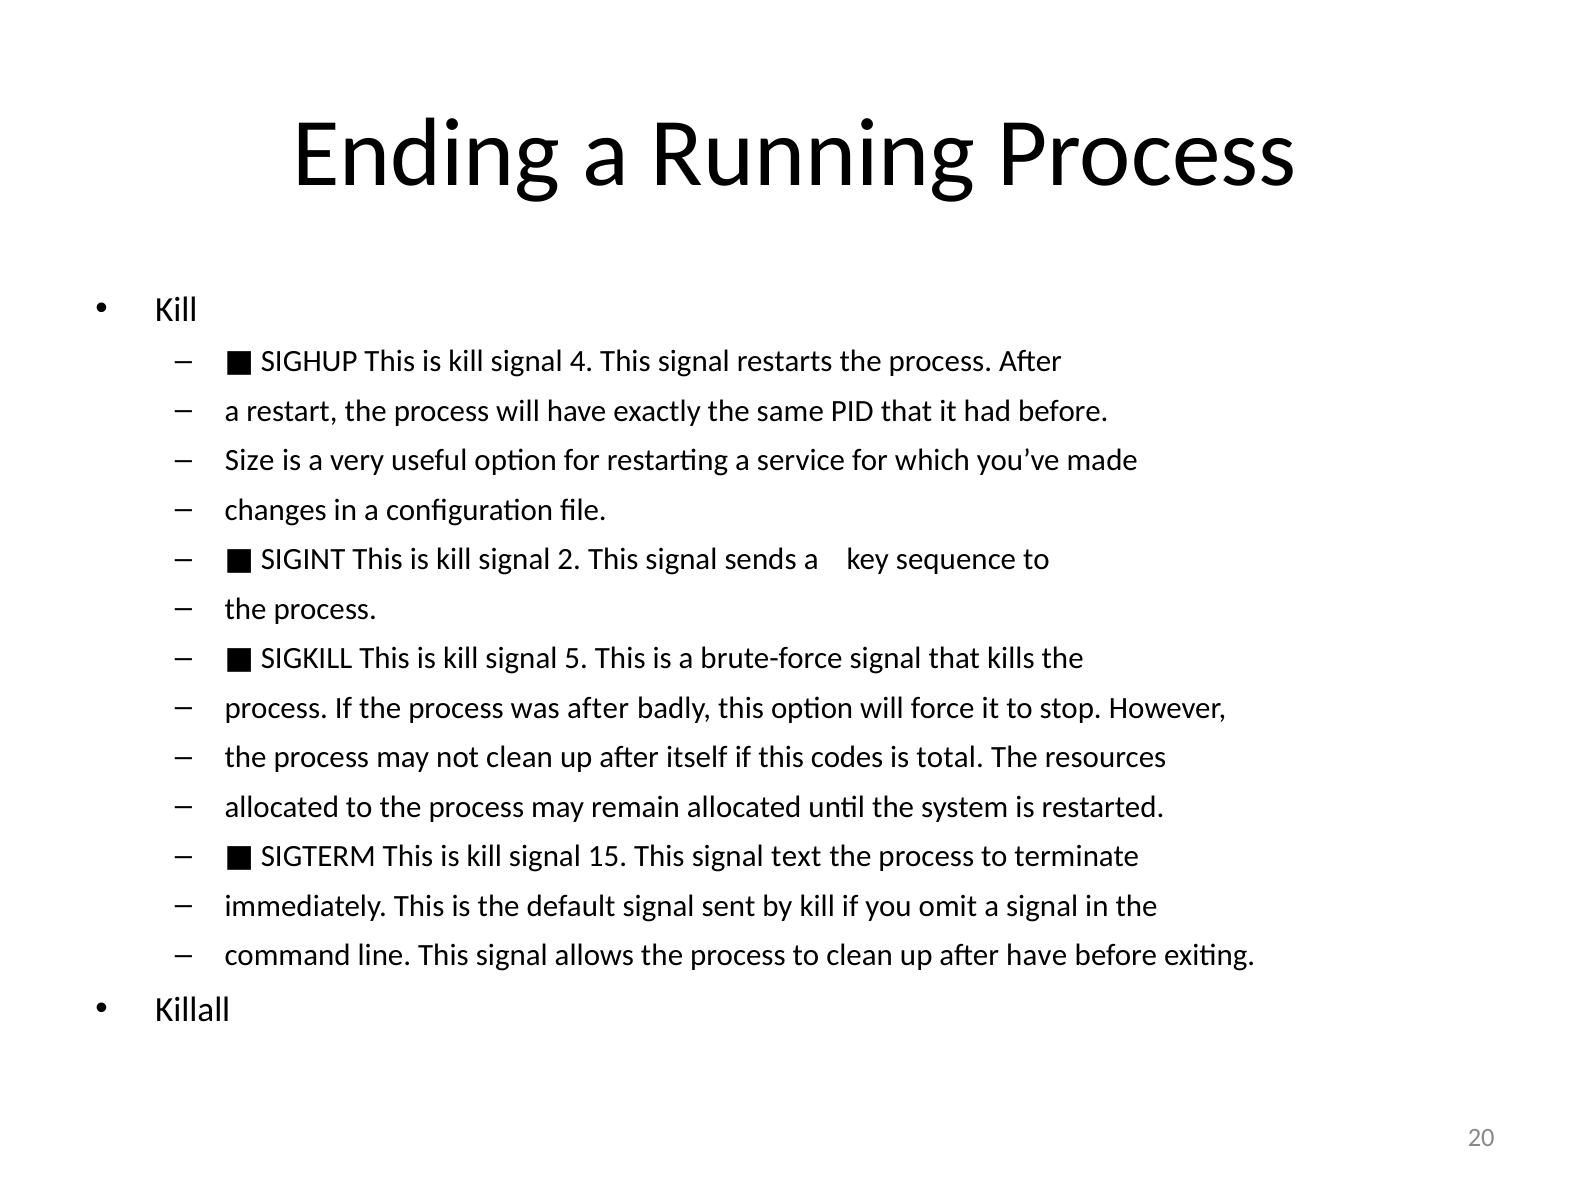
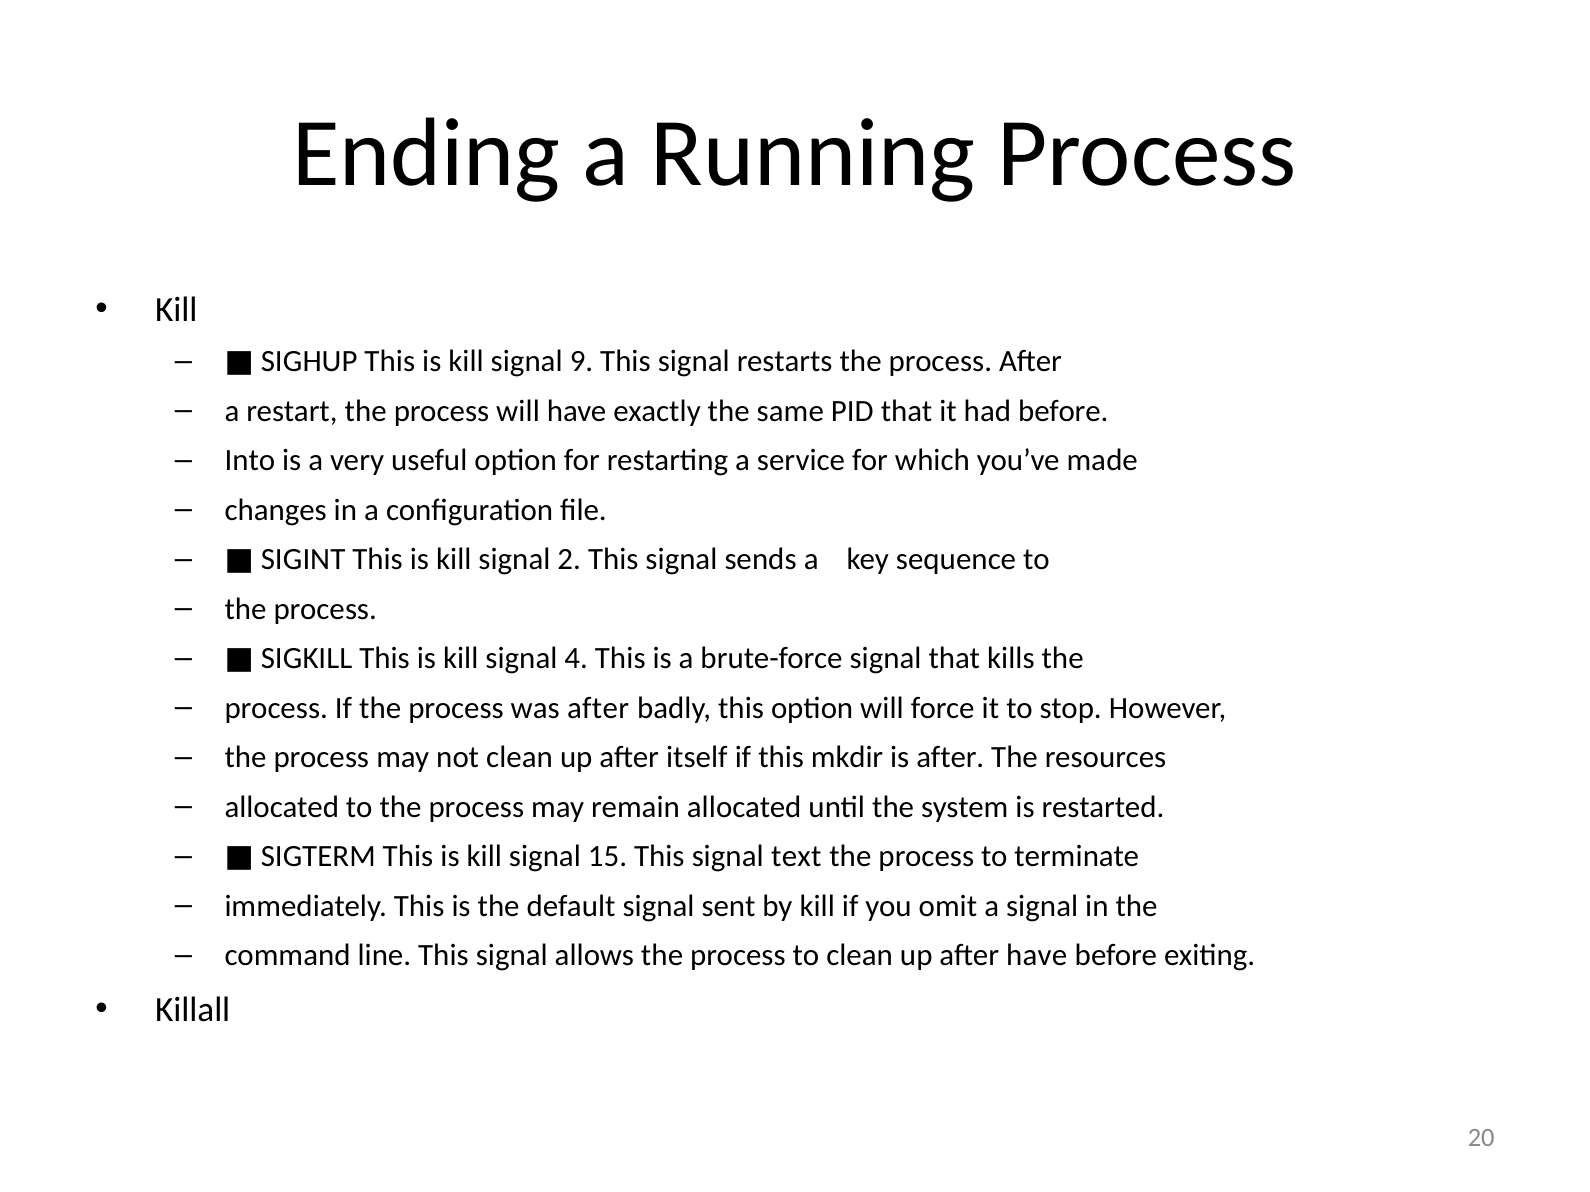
4: 4 -> 9
Size: Size -> Into
5: 5 -> 4
codes: codes -> mkdir
is total: total -> after
